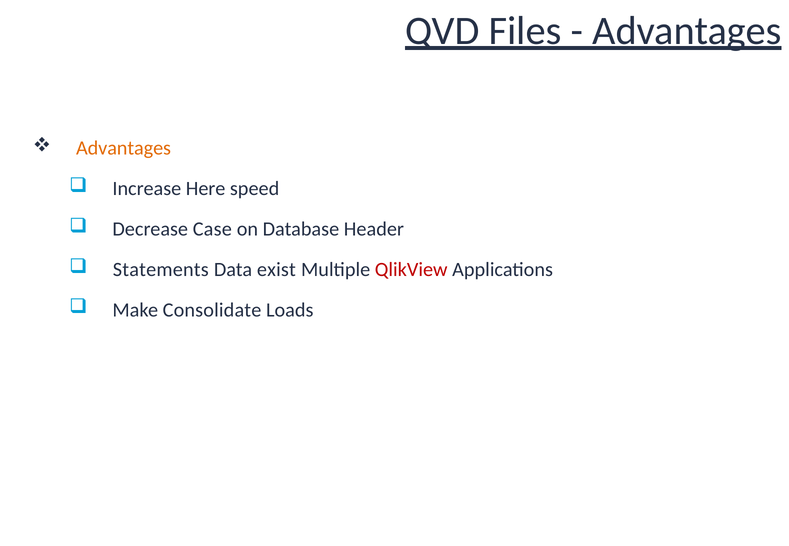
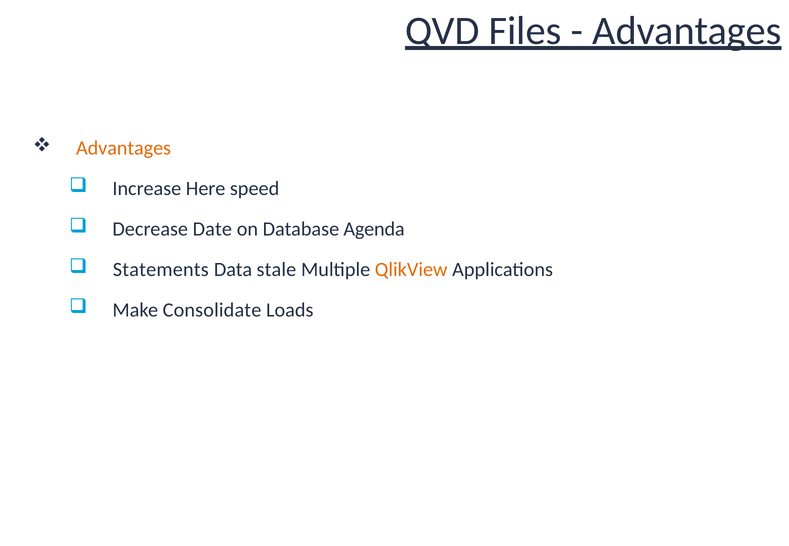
Case: Case -> Date
Header: Header -> Agenda
exist: exist -> stale
QlikView colour: red -> orange
